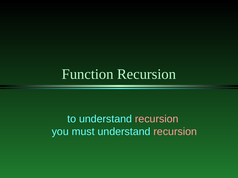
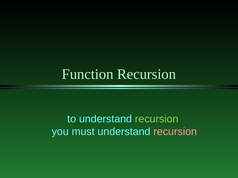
recursion at (157, 119) colour: pink -> light green
